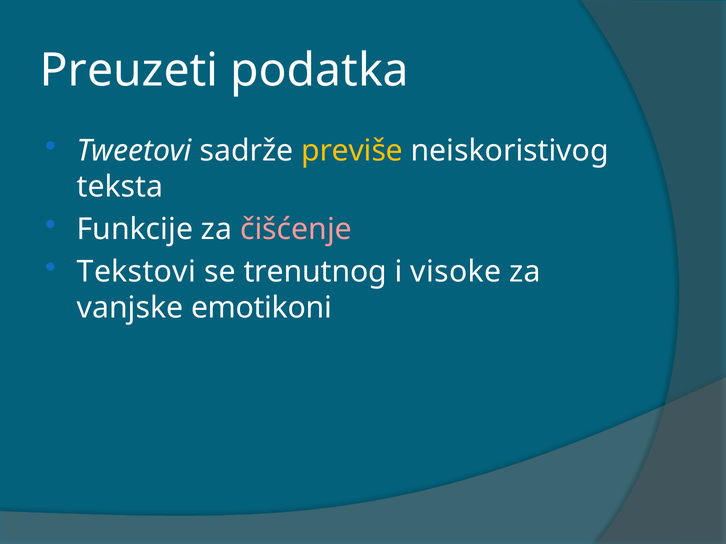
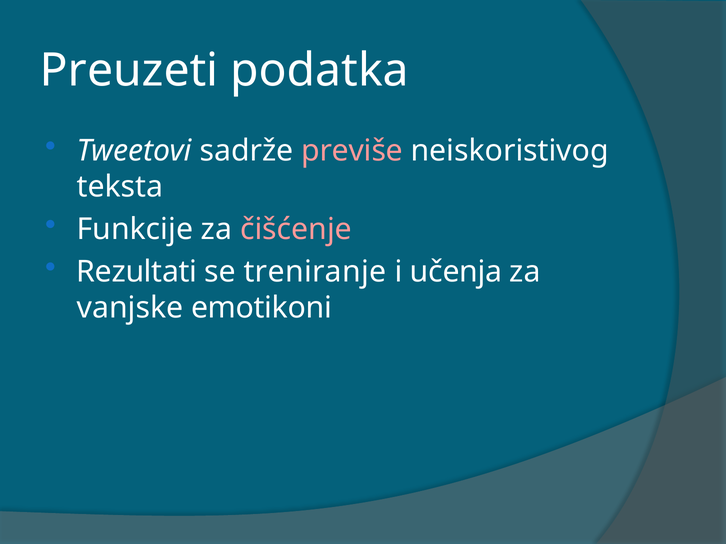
previše colour: yellow -> pink
Tekstovi: Tekstovi -> Rezultati
trenutnog: trenutnog -> treniranje
visoke: visoke -> učenja
